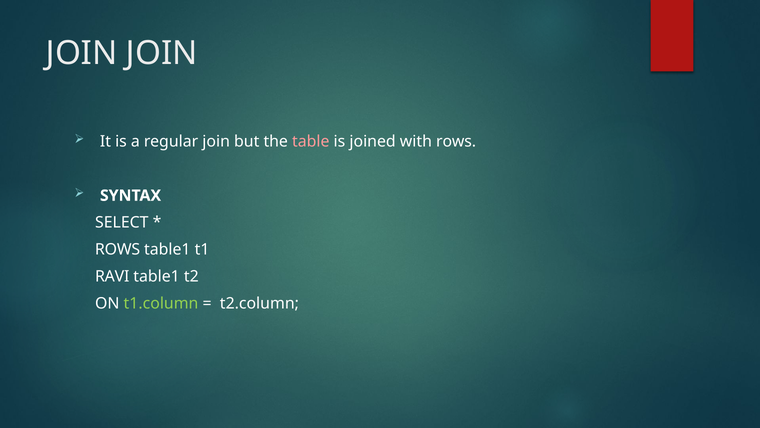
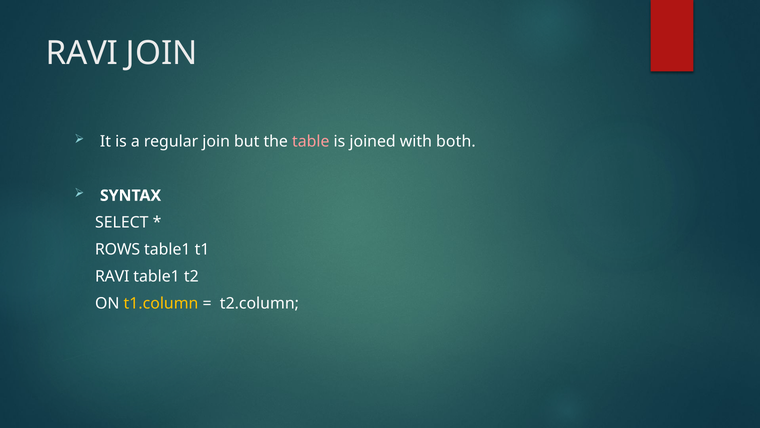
JOIN at (82, 53): JOIN -> RAVI
with rows: rows -> both
t1.column colour: light green -> yellow
